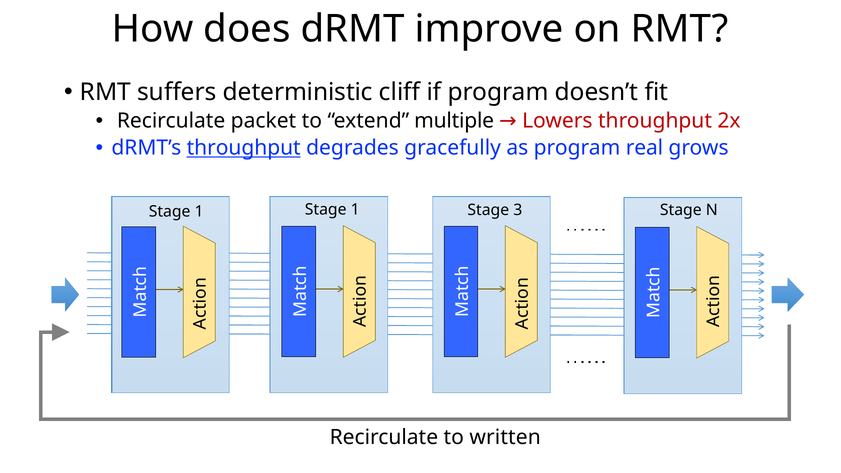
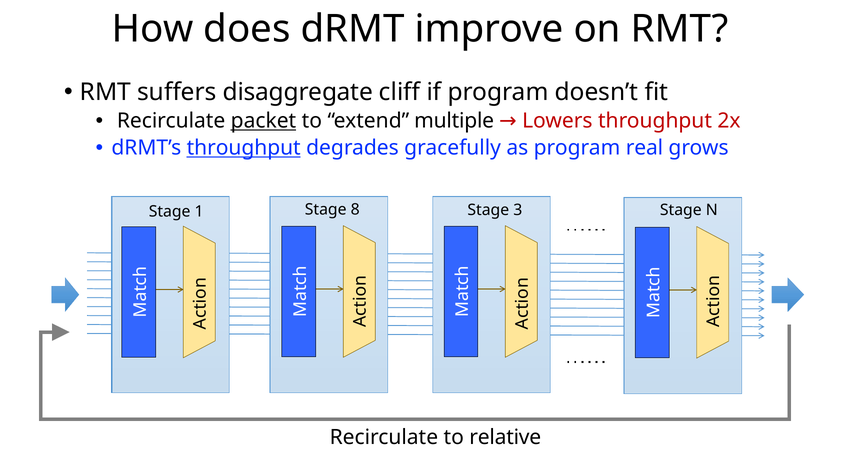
deterministic: deterministic -> disaggregate
packet underline: none -> present
1 Stage 1: 1 -> 8
written: written -> relative
